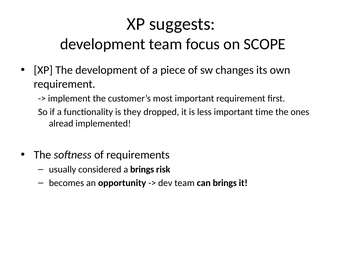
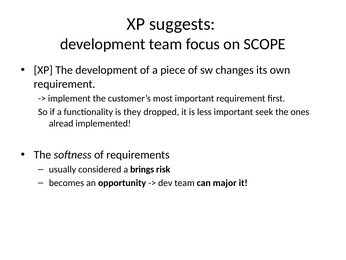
time: time -> seek
can brings: brings -> major
